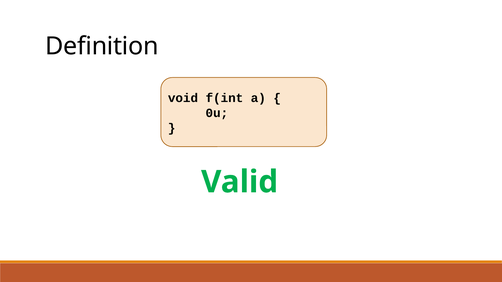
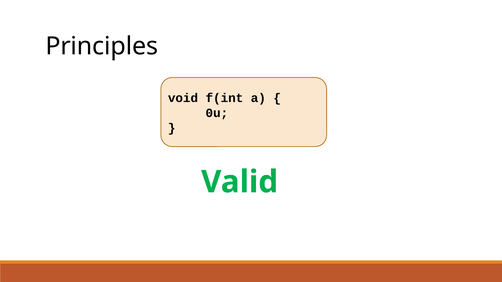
Definition: Definition -> Principles
